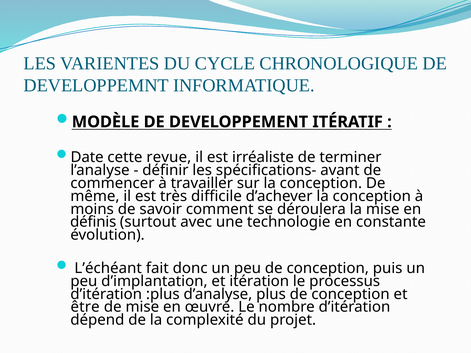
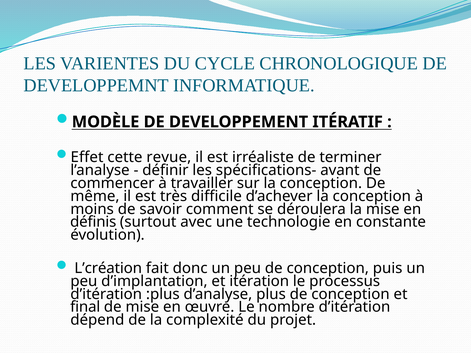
Date: Date -> Effet
L’échéant: L’échéant -> L’création
être: être -> final
